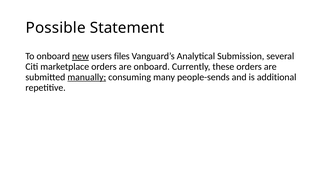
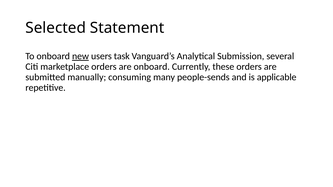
Possible: Possible -> Selected
files: files -> task
manually underline: present -> none
additional: additional -> applicable
